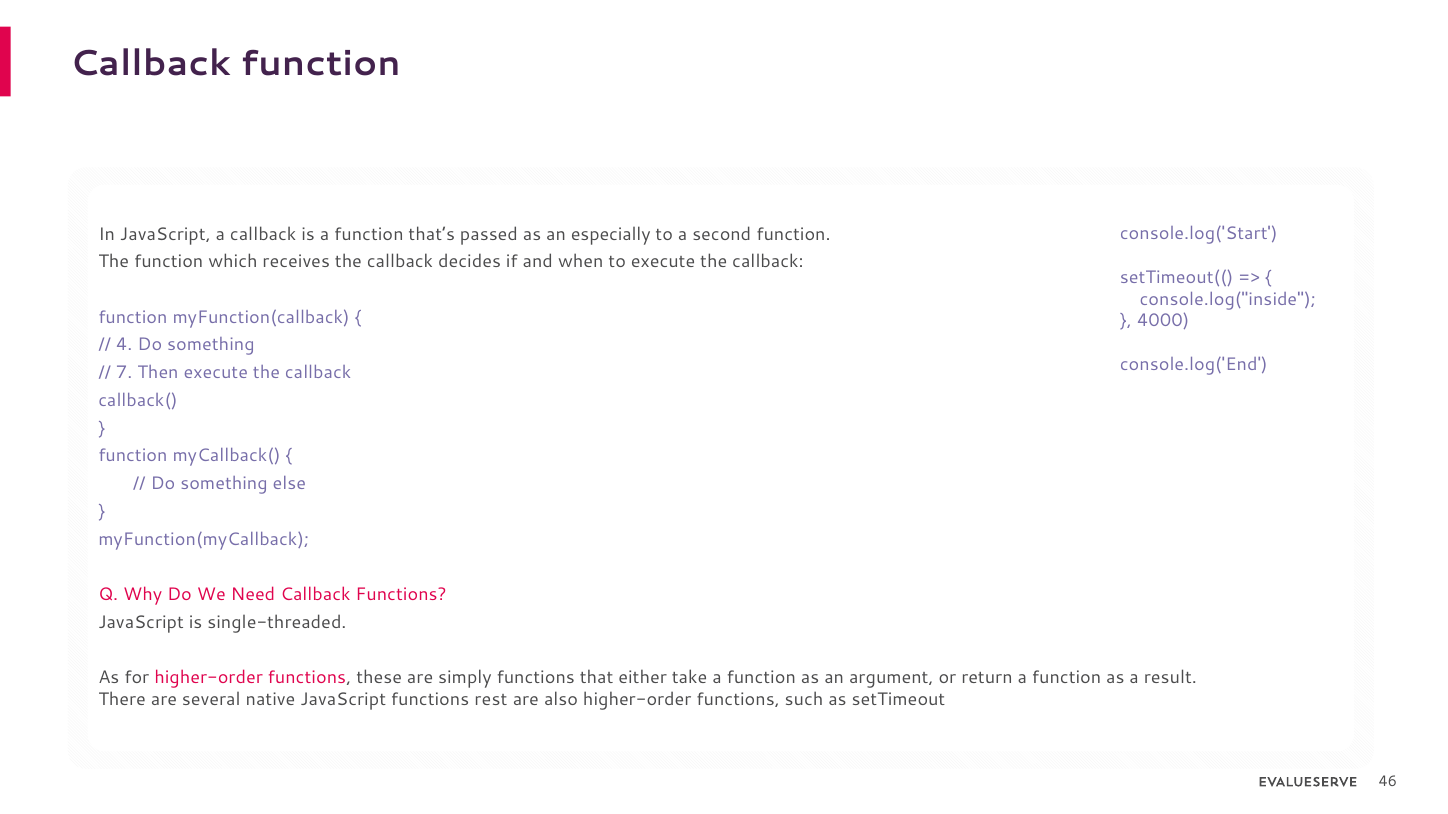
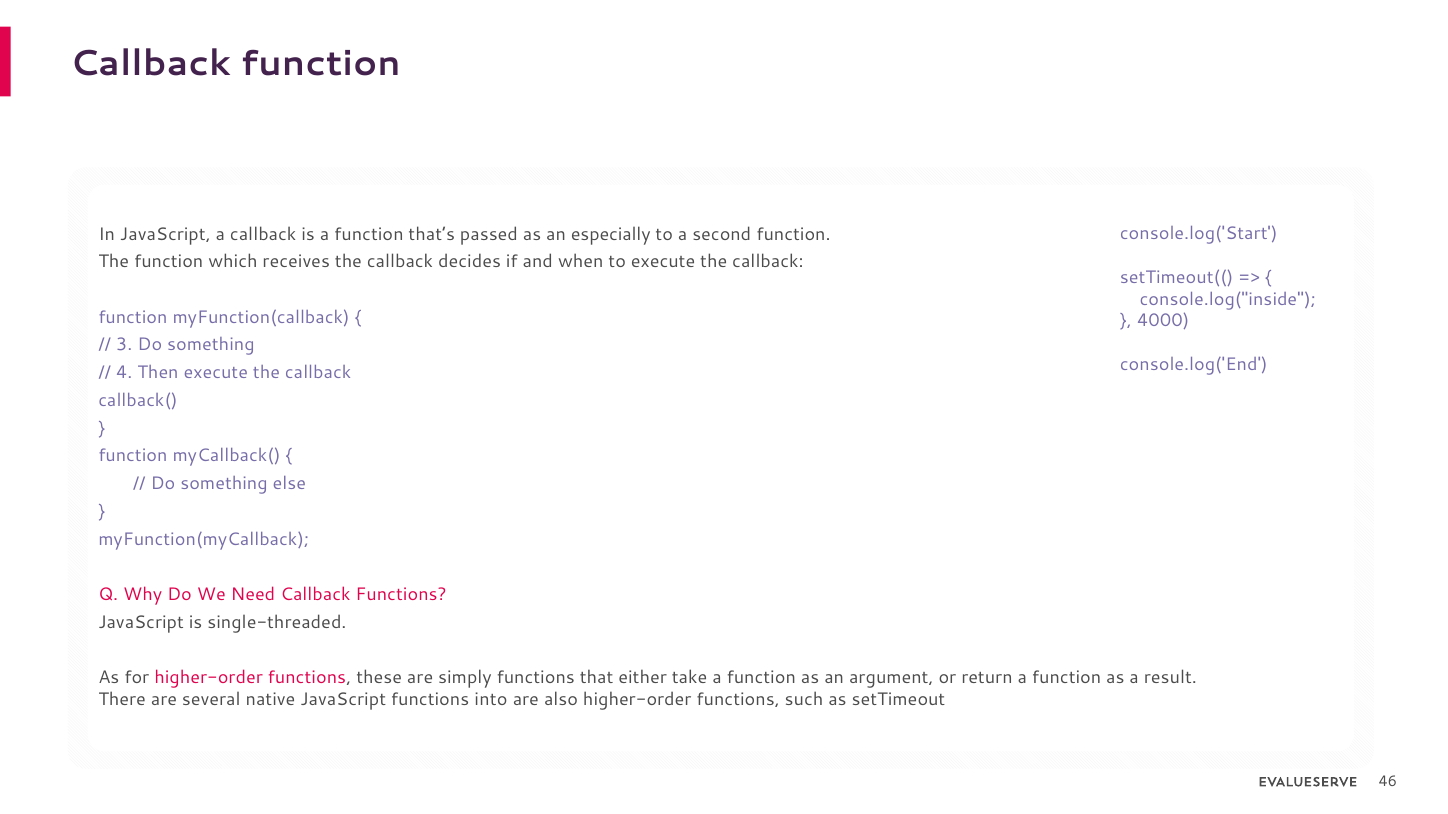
4: 4 -> 3
7: 7 -> 4
rest: rest -> into
